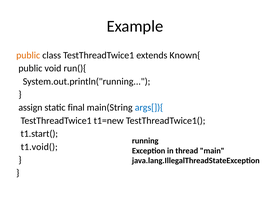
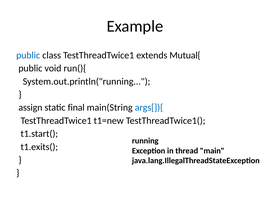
public at (28, 55) colour: orange -> blue
Known{: Known{ -> Mutual{
t1.void(: t1.void( -> t1.exits(
